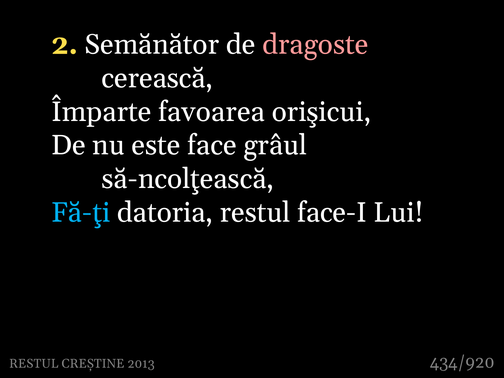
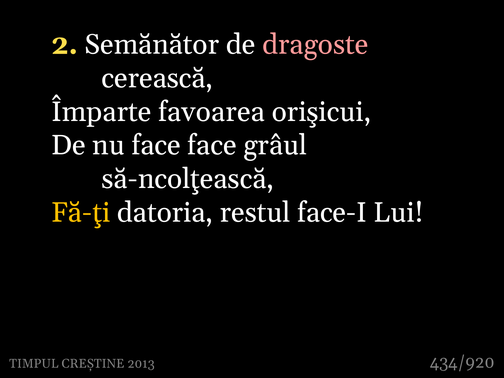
nu este: este -> face
Fă-ţi colour: light blue -> yellow
RESTUL at (34, 364): RESTUL -> TIMPUL
